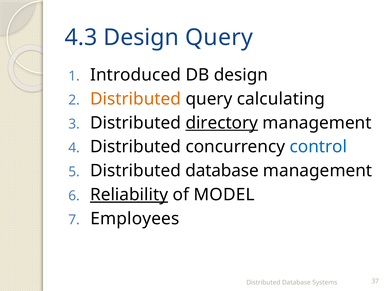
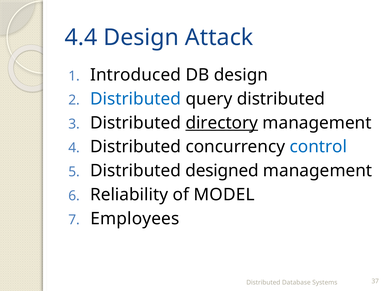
4.3: 4.3 -> 4.4
Design Query: Query -> Attack
Distributed at (136, 99) colour: orange -> blue
query calculating: calculating -> distributed
database at (222, 171): database -> designed
Reliability underline: present -> none
